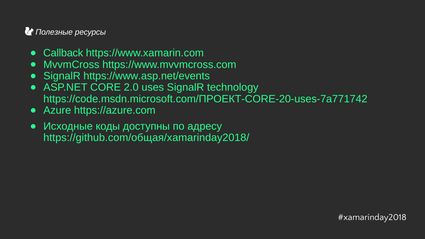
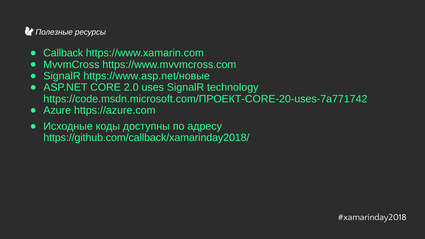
https://www.asp.net/events: https://www.asp.net/events -> https://www.asp.net/новые
https://github.com/общая/xamarinday2018/: https://github.com/общая/xamarinday2018/ -> https://github.com/callback/xamarinday2018/
